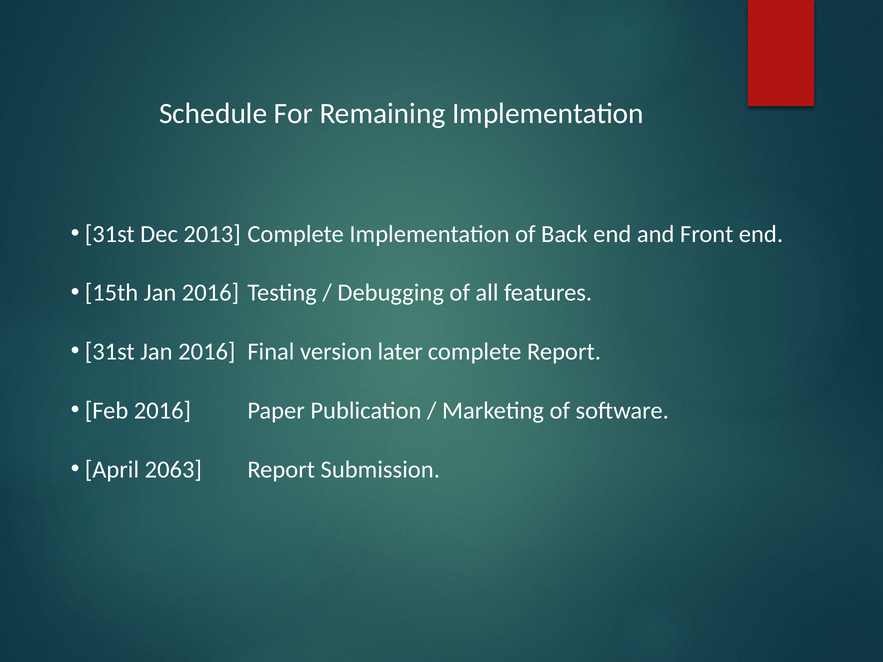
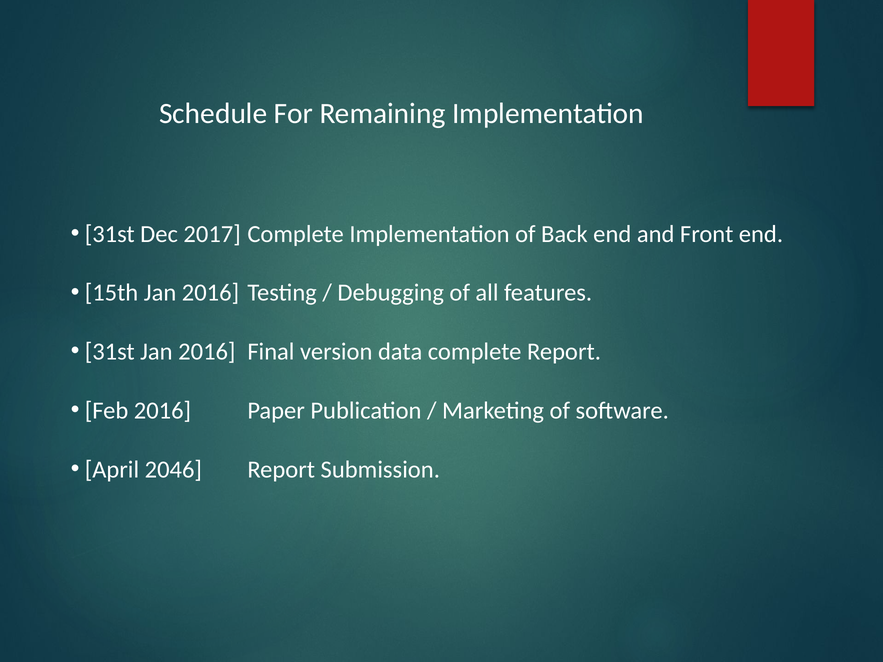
2013: 2013 -> 2017
later: later -> data
2063: 2063 -> 2046
